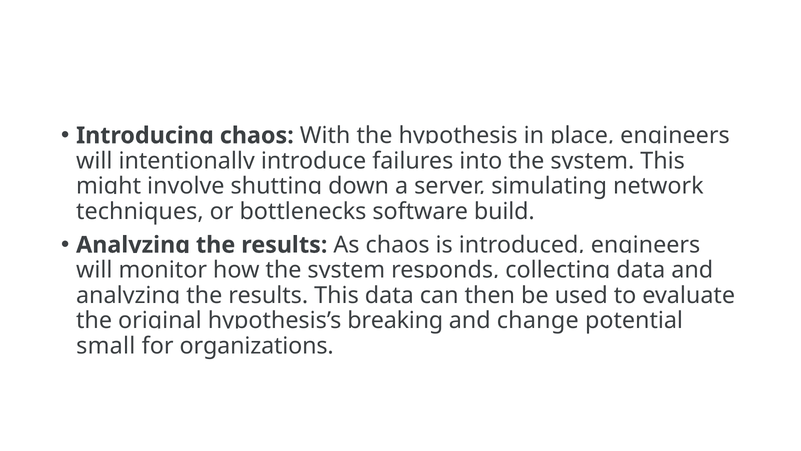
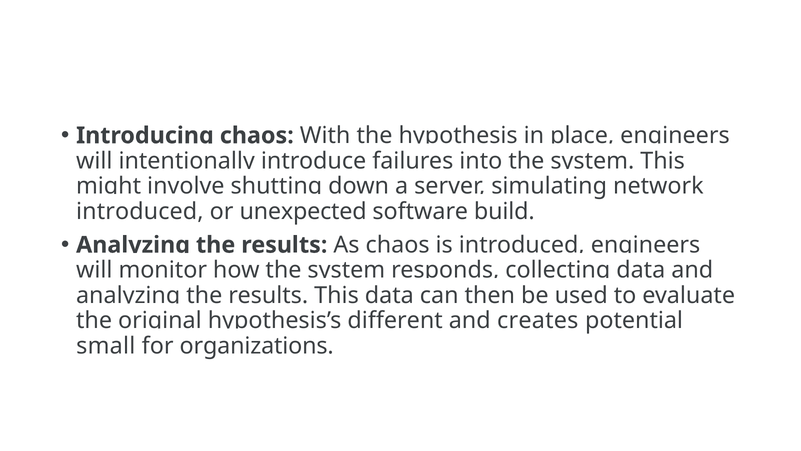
techniques at (140, 211): techniques -> introduced
bottlenecks: bottlenecks -> unexpected
breaking: breaking -> different
change: change -> creates
